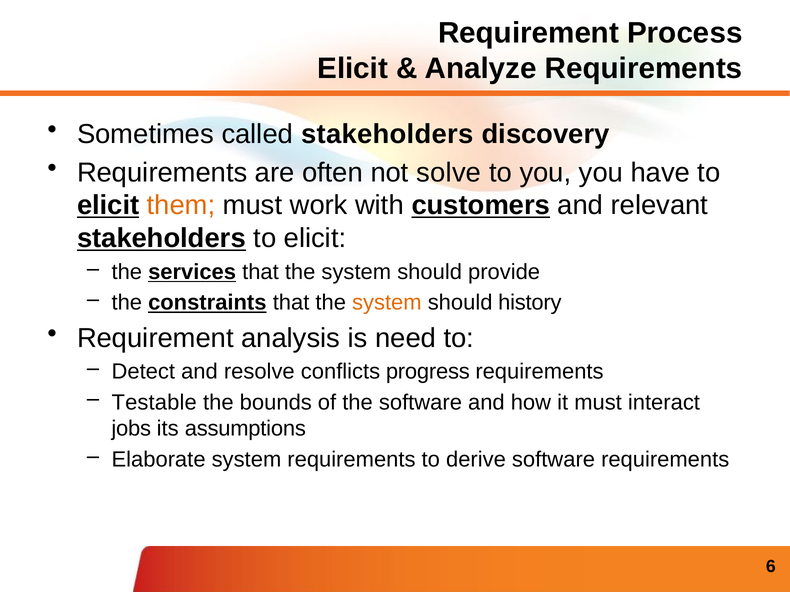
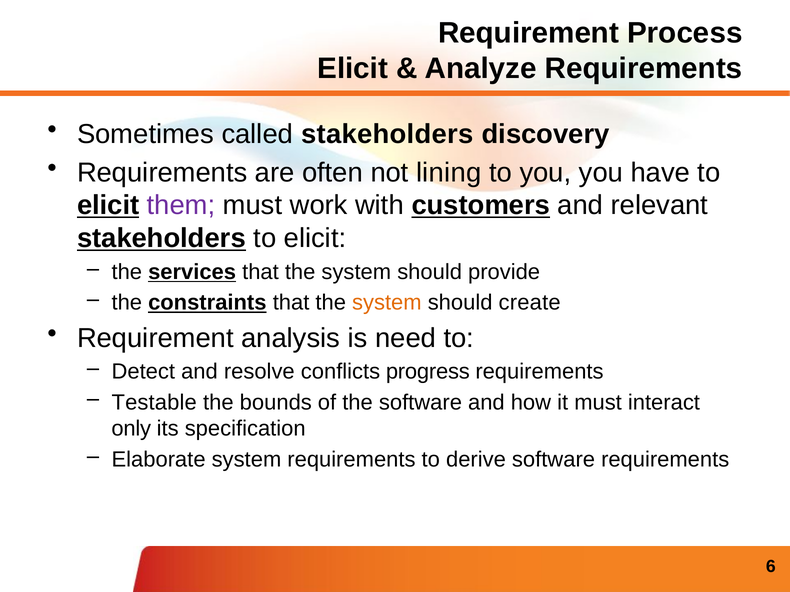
solve: solve -> lining
them colour: orange -> purple
history: history -> create
jobs: jobs -> only
assumptions: assumptions -> specification
